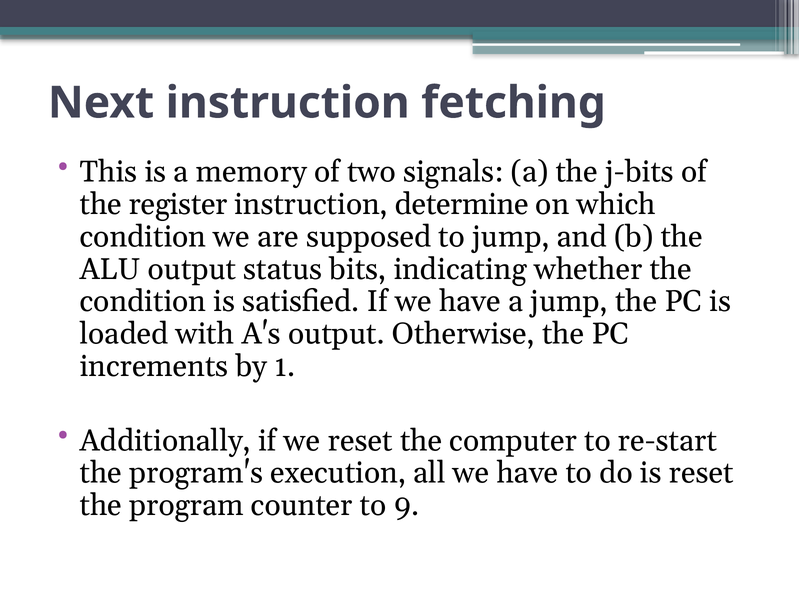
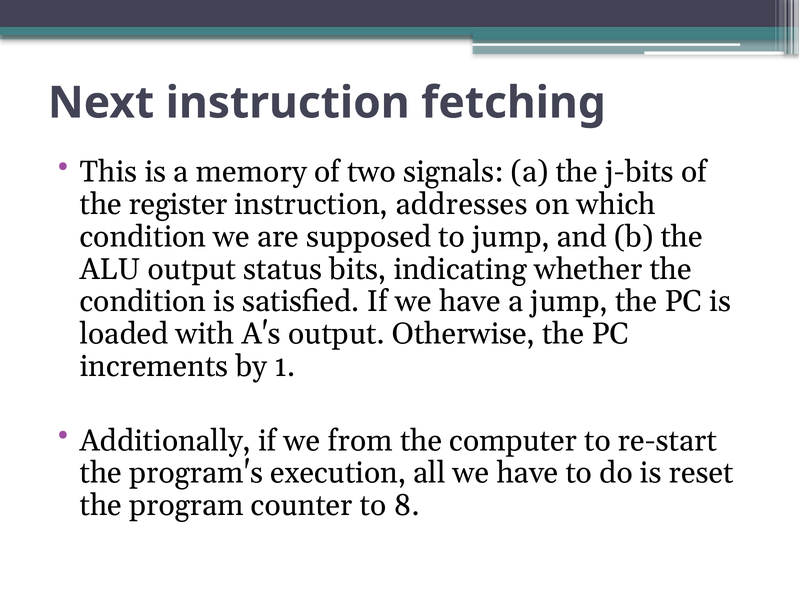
determine: determine -> addresses
we reset: reset -> from
9: 9 -> 8
